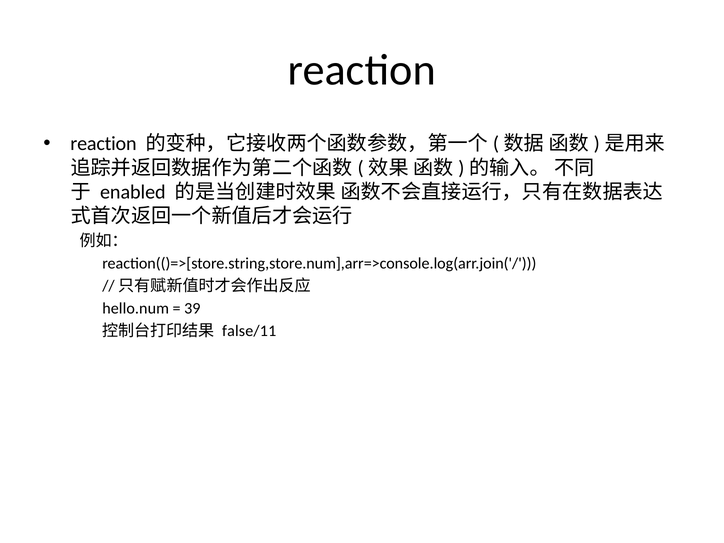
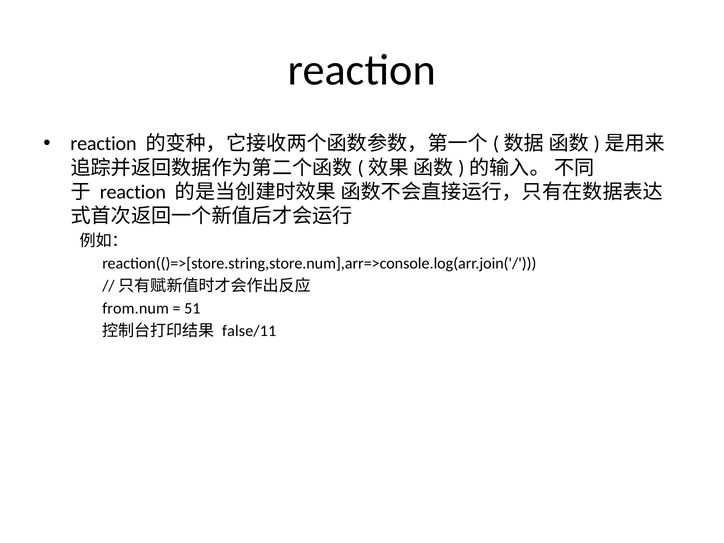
enabled at (133, 192): enabled -> reaction
hello.num: hello.num -> from.num
39: 39 -> 51
